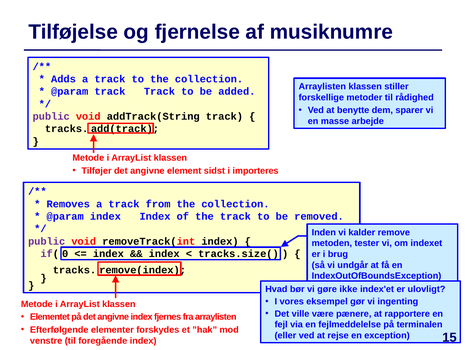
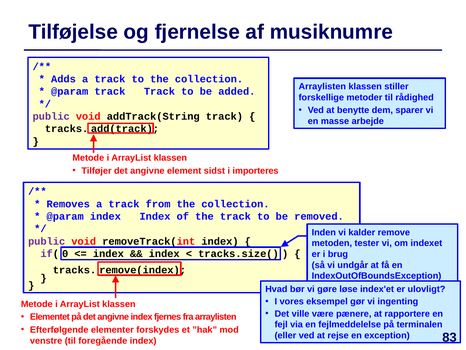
ikke: ikke -> løse
15: 15 -> 83
